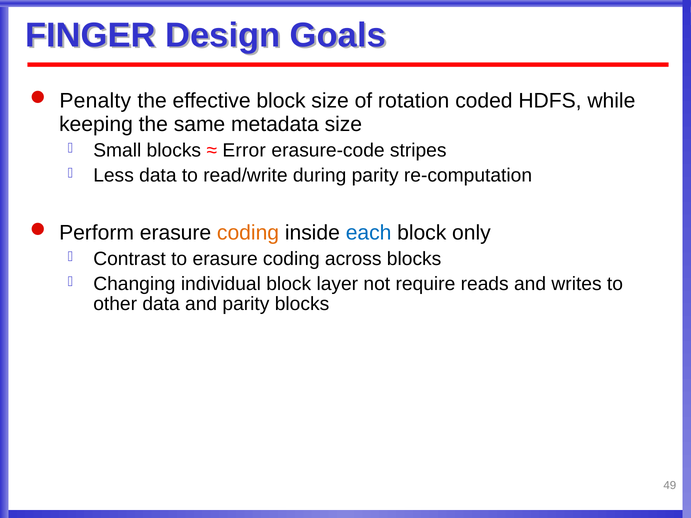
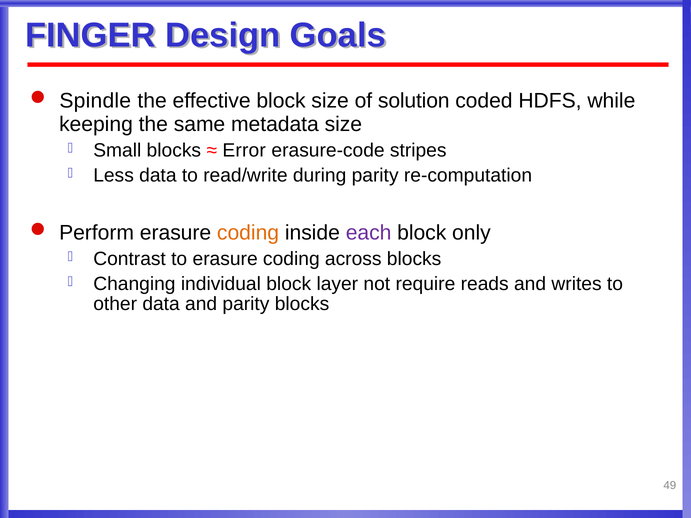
Penalty: Penalty -> Spindle
rotation: rotation -> solution
each colour: blue -> purple
